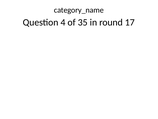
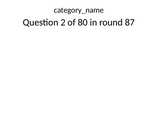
4: 4 -> 2
35: 35 -> 80
17: 17 -> 87
